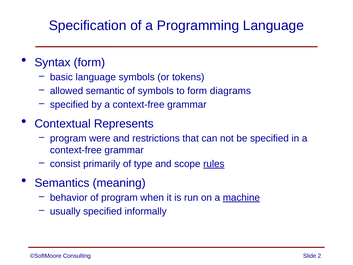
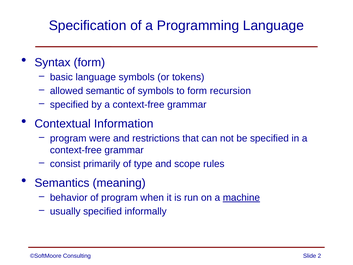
diagrams: diagrams -> recursion
Represents: Represents -> Information
rules underline: present -> none
